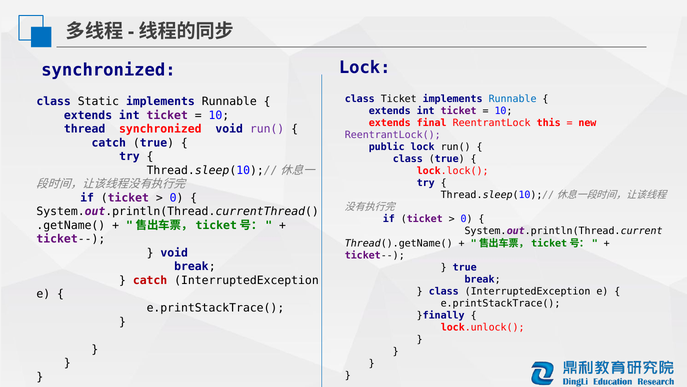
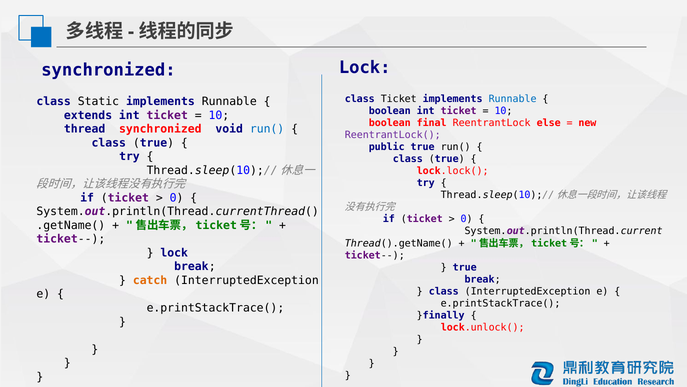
extends at (390, 111): extends -> boolean
extends at (390, 123): extends -> boolean
this: this -> else
run( at (267, 129) colour: purple -> blue
catch at (109, 143): catch -> class
public lock: lock -> true
void at (174, 253): void -> lock
catch at (150, 280) colour: red -> orange
